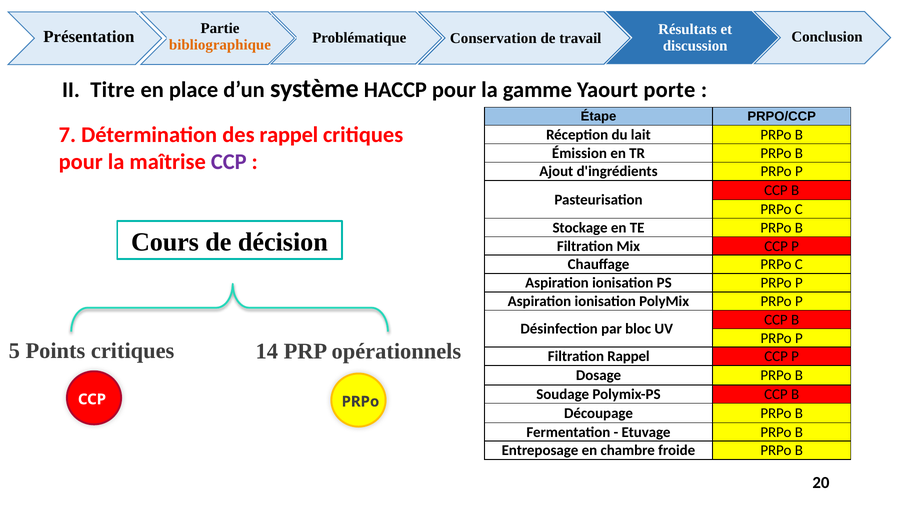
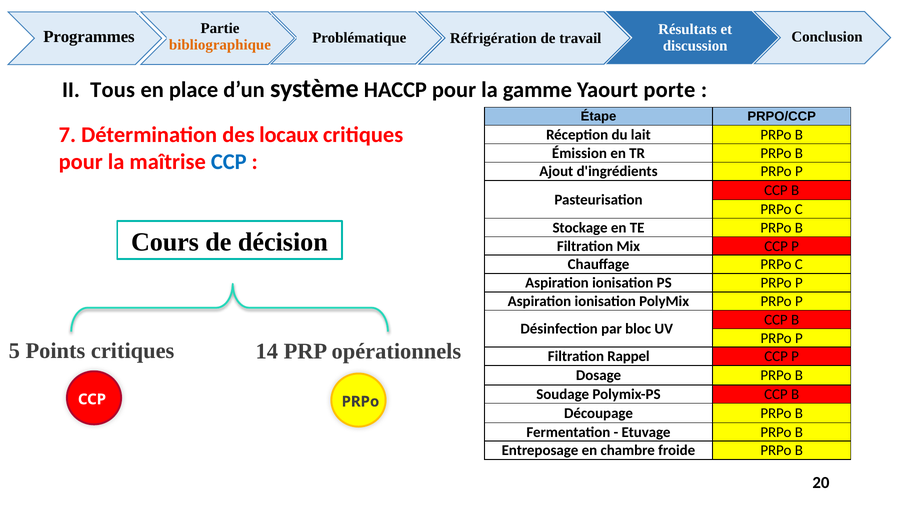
Présentation: Présentation -> Programmes
Conservation: Conservation -> Réfrigération
Titre: Titre -> Tous
des rappel: rappel -> locaux
CCP at (229, 162) colour: purple -> blue
